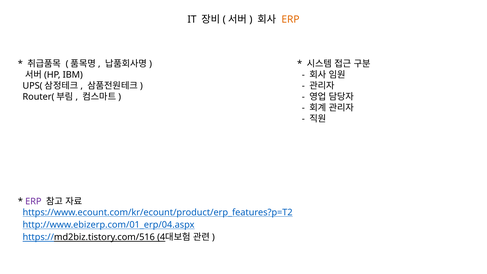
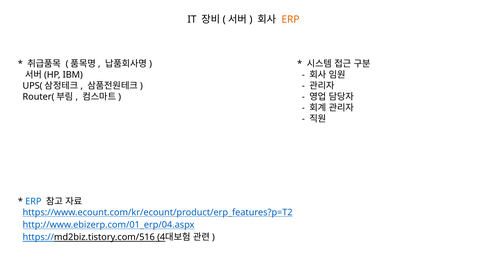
ERP at (33, 201) colour: purple -> blue
